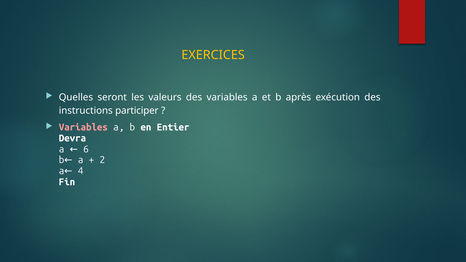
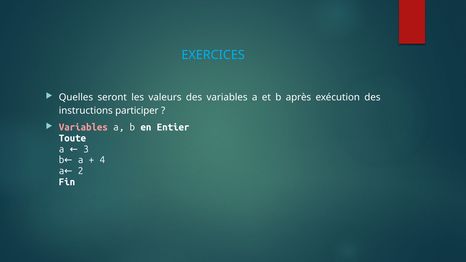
EXERCICES colour: yellow -> light blue
Devra: Devra -> Toute
6: 6 -> 3
2: 2 -> 4
4: 4 -> 2
